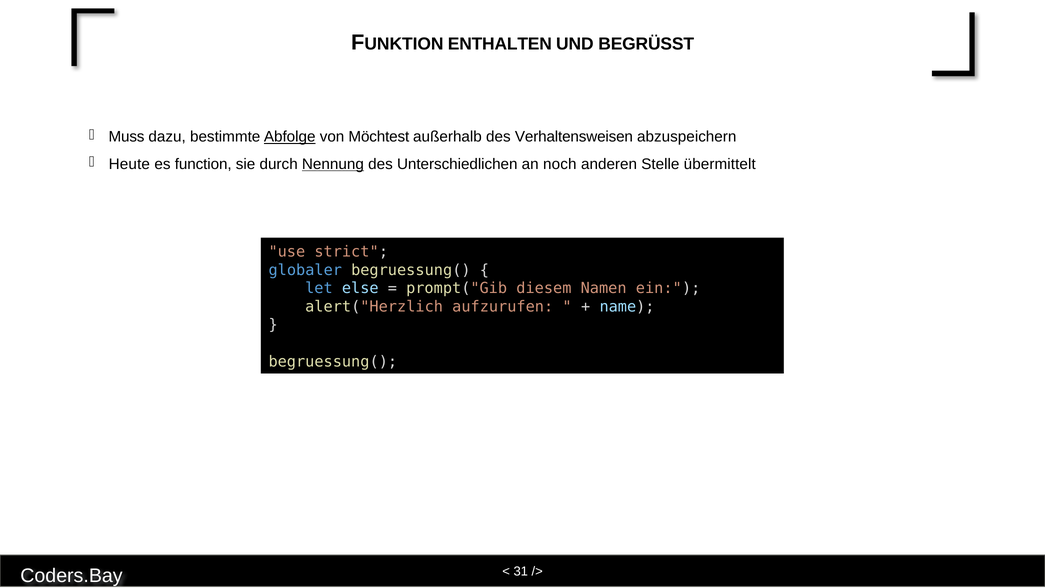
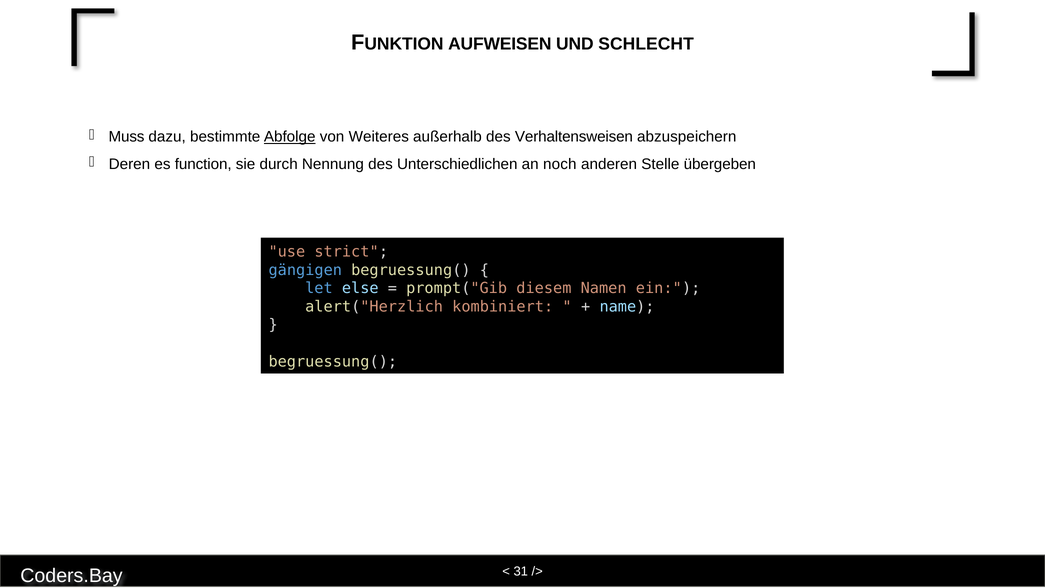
ENTHALTEN: ENTHALTEN -> AUFWEISEN
BEGRÜSST: BEGRÜSST -> SCHLECHT
Möchtest: Möchtest -> Weiteres
Heute: Heute -> Deren
Nennung underline: present -> none
übermittelt: übermittelt -> übergeben
globaler: globaler -> gängigen
aufzurufen: aufzurufen -> kombiniert
